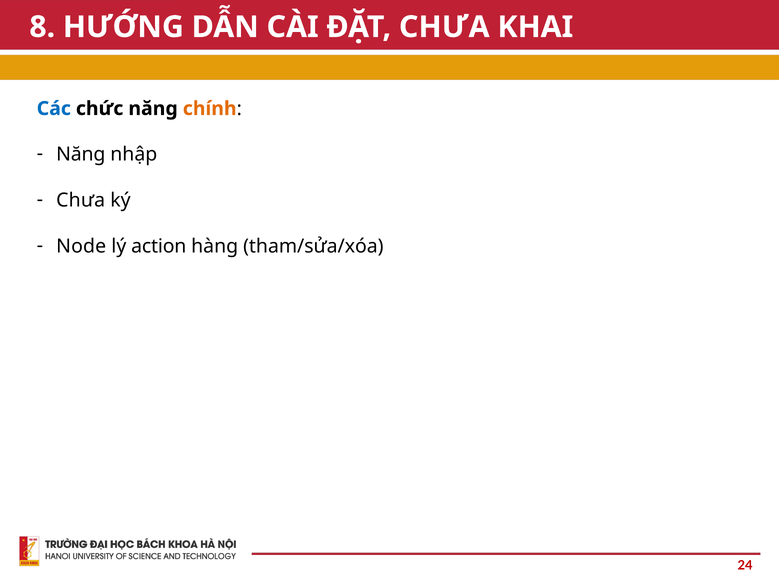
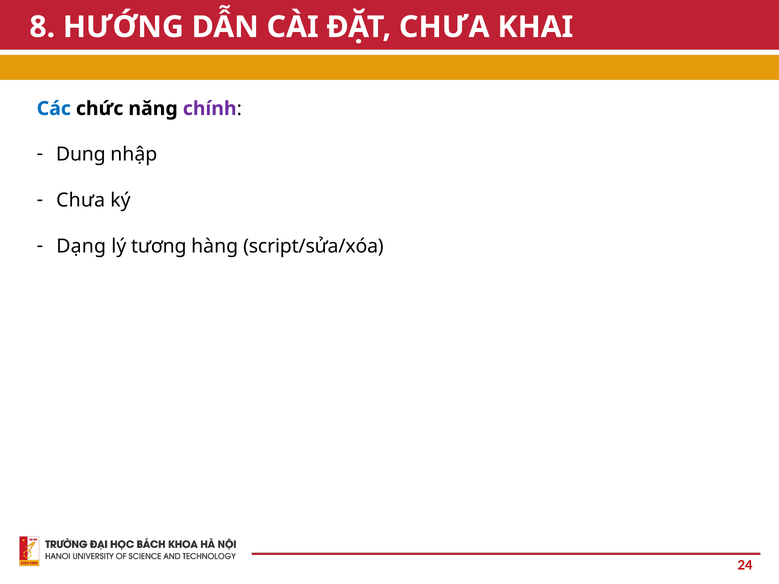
chính colour: orange -> purple
Năng at (81, 155): Năng -> Dung
Node: Node -> Dạng
action: action -> tương
tham/sửa/xóa: tham/sửa/xóa -> script/sửa/xóa
